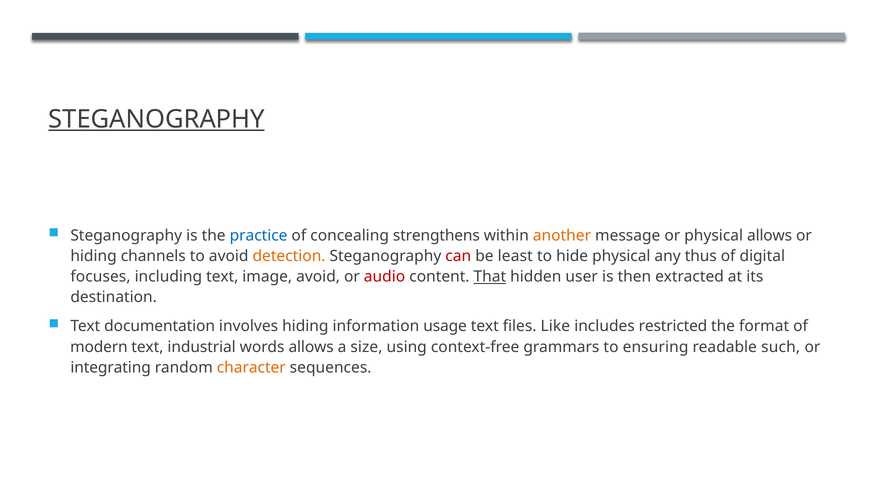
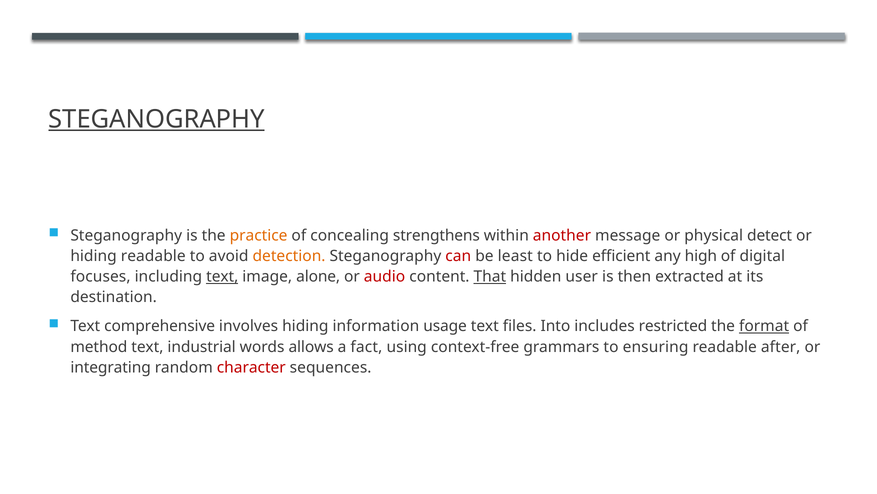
practice colour: blue -> orange
another colour: orange -> red
physical allows: allows -> detect
hiding channels: channels -> readable
hide physical: physical -> efficient
thus: thus -> high
text at (222, 276) underline: none -> present
image avoid: avoid -> alone
documentation: documentation -> comprehensive
Like: Like -> Into
format underline: none -> present
modern: modern -> method
size: size -> fact
such: such -> after
character colour: orange -> red
